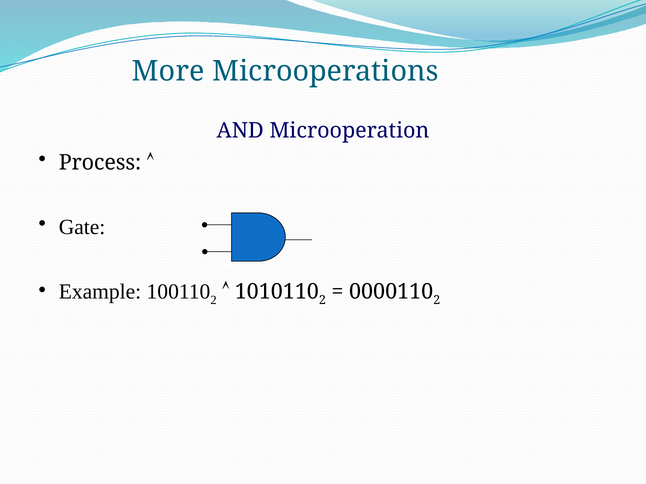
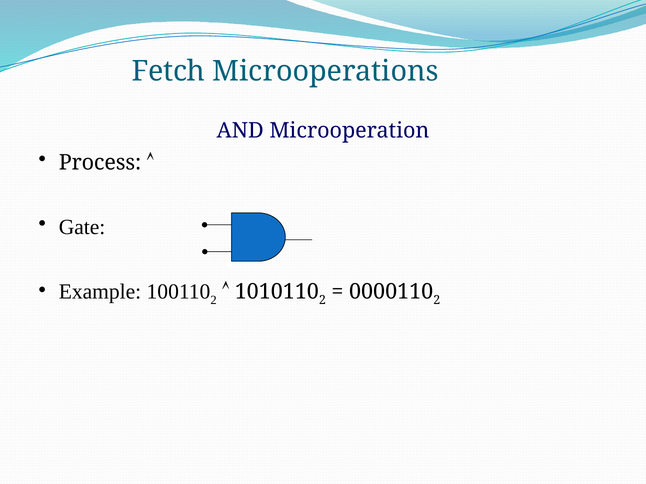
More: More -> Fetch
